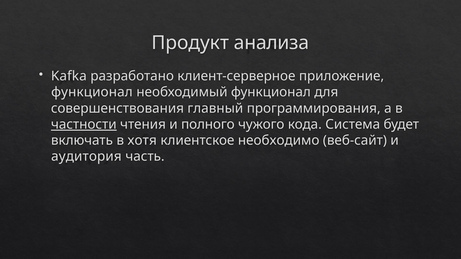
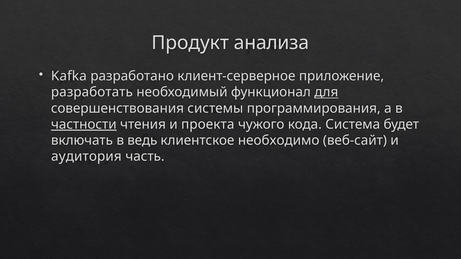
функционал at (92, 92): функционал -> разработать
для underline: none -> present
главный: главный -> системы
полного: полного -> проекта
хотя: хотя -> ведь
